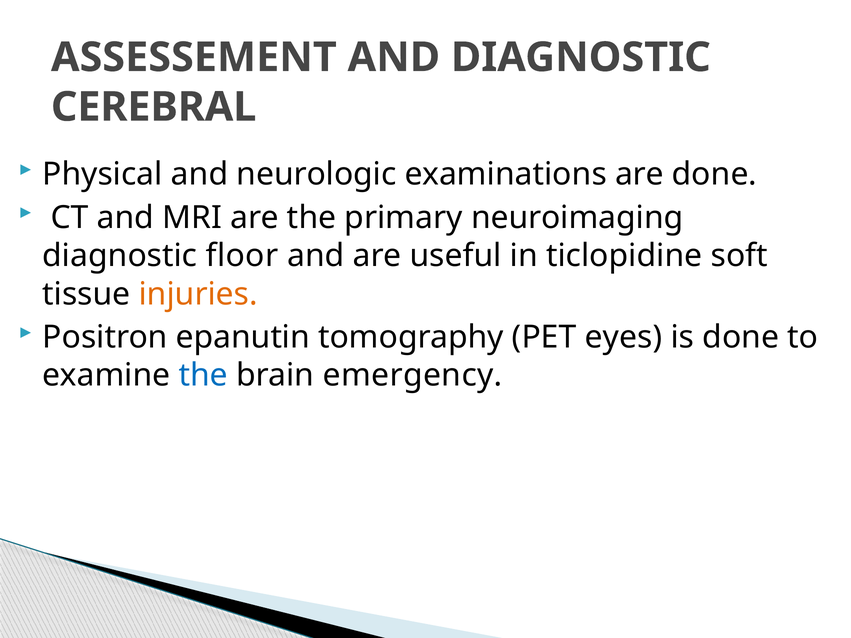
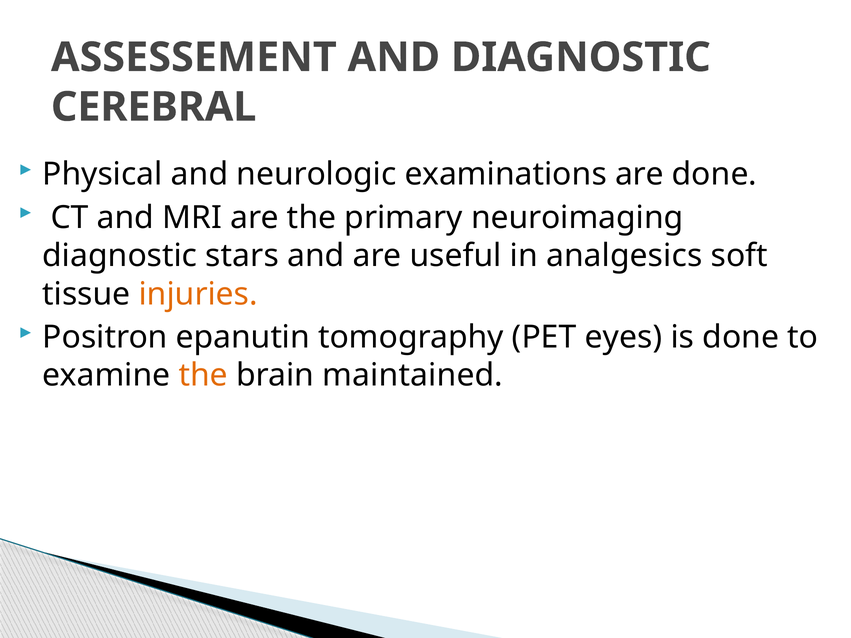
floor: floor -> stars
ticlopidine: ticlopidine -> analgesics
the at (203, 376) colour: blue -> orange
emergency: emergency -> maintained
